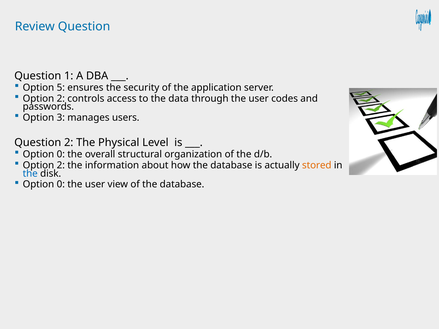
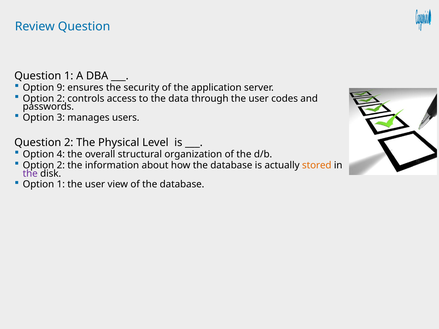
5: 5 -> 9
0 at (61, 154): 0 -> 4
the at (30, 174) colour: blue -> purple
0 at (61, 185): 0 -> 1
